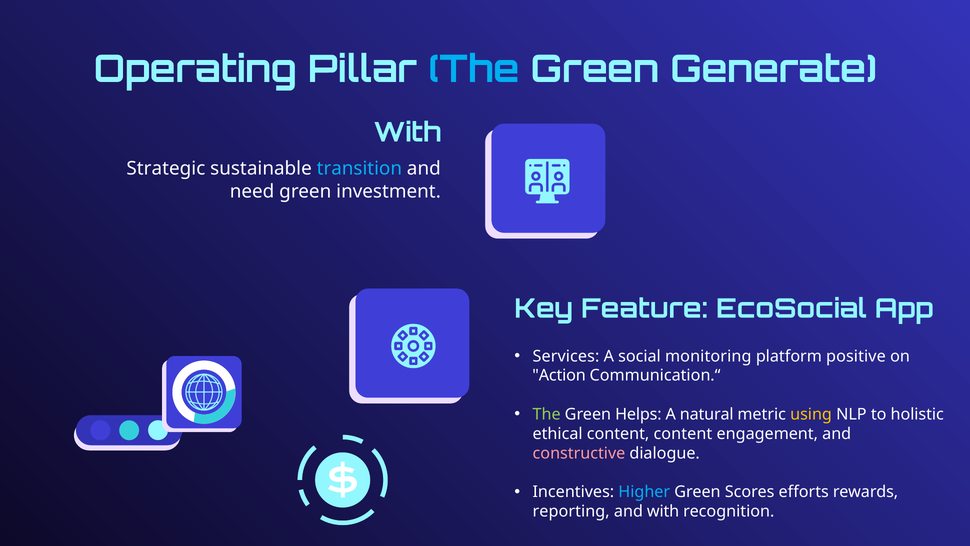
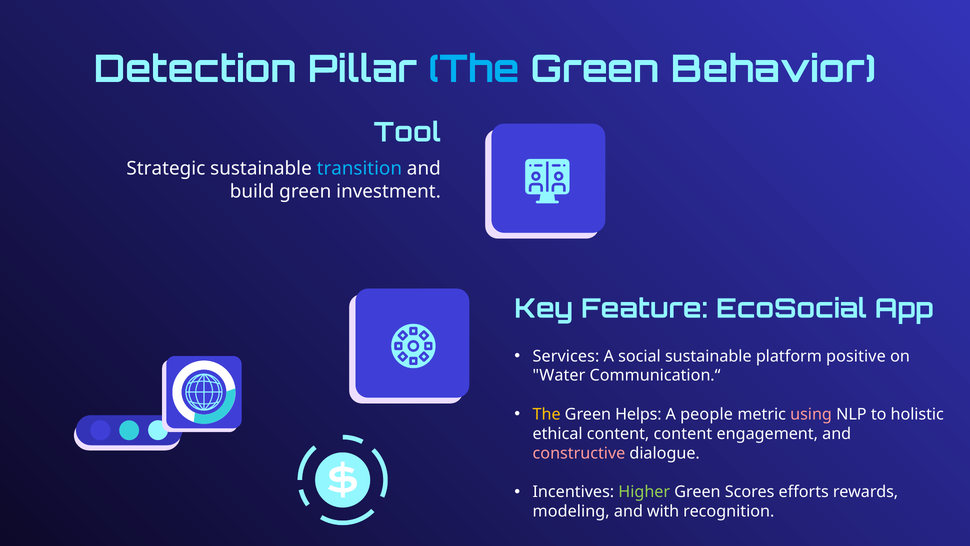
Operating: Operating -> Detection
Generate: Generate -> Behavior
With at (407, 132): With -> Tool
need: need -> build
social monitoring: monitoring -> sustainable
Action: Action -> Water
The at (547, 414) colour: light green -> yellow
natural: natural -> people
using colour: yellow -> pink
Higher colour: light blue -> light green
reporting: reporting -> modeling
